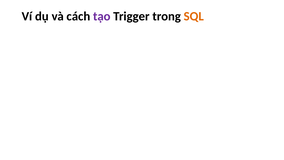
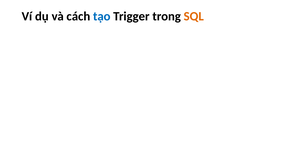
tạo colour: purple -> blue
